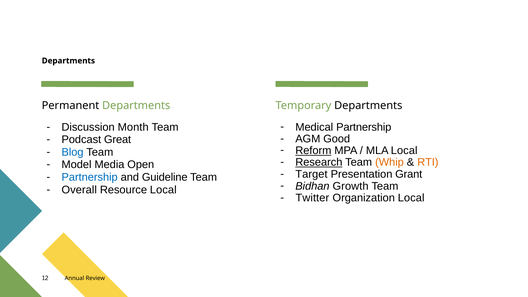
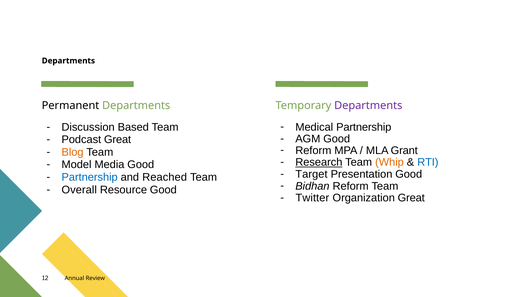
Departments at (368, 106) colour: black -> purple
Month: Month -> Based
Reform at (313, 151) underline: present -> none
MLA Local: Local -> Grant
Blog colour: blue -> orange
RTI colour: orange -> blue
Media Open: Open -> Good
Presentation Grant: Grant -> Good
Guideline: Guideline -> Reached
Bidhan Growth: Growth -> Reform
Resource Local: Local -> Good
Organization Local: Local -> Great
